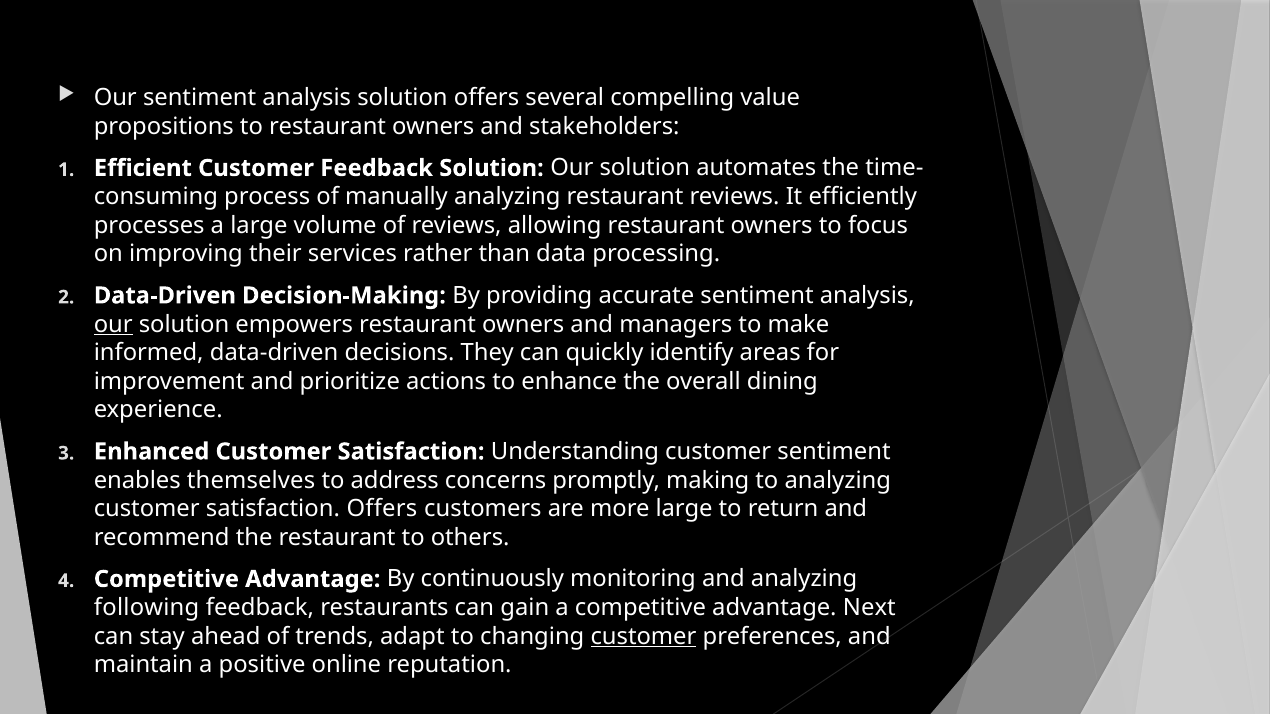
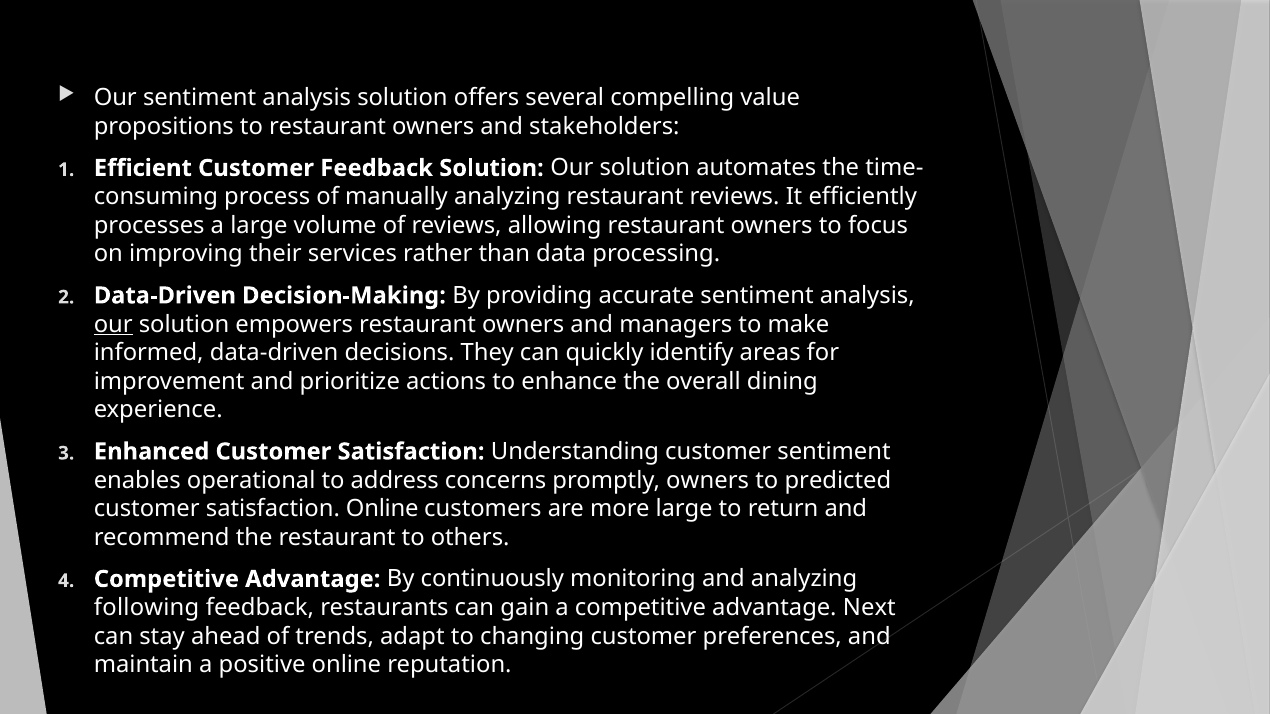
themselves: themselves -> operational
promptly making: making -> owners
to analyzing: analyzing -> predicted
satisfaction Offers: Offers -> Online
customer at (644, 637) underline: present -> none
